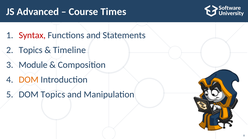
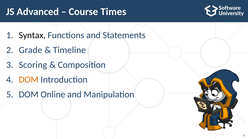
Syntax colour: red -> black
Topics at (31, 50): Topics -> Grade
Module: Module -> Scoring
DOM Topics: Topics -> Online
